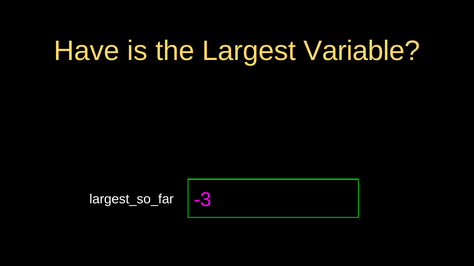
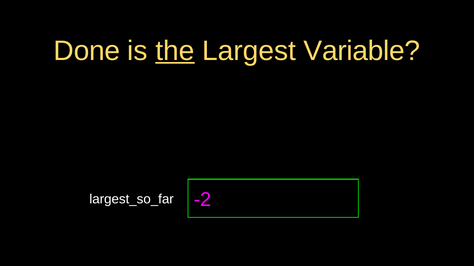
Have: Have -> Done
the underline: none -> present
-3: -3 -> -2
